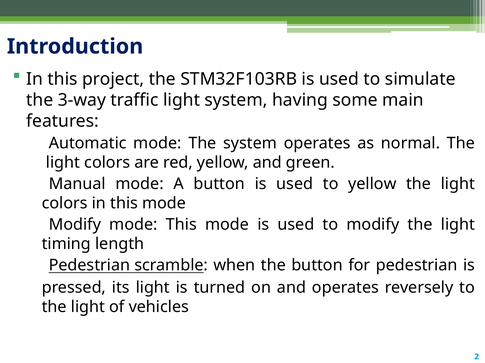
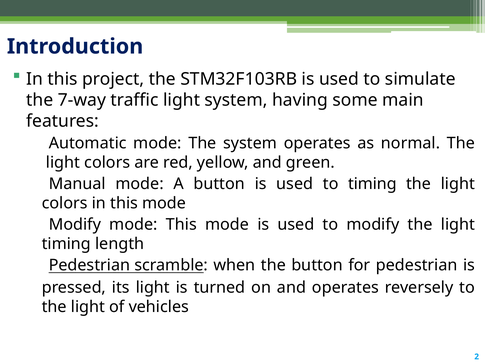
3-way: 3-way -> 7-way
to yellow: yellow -> timing
